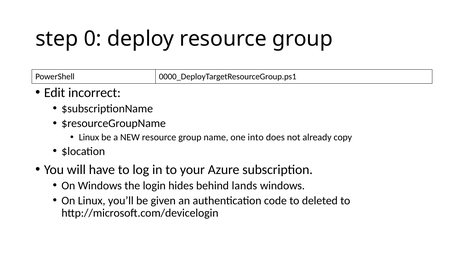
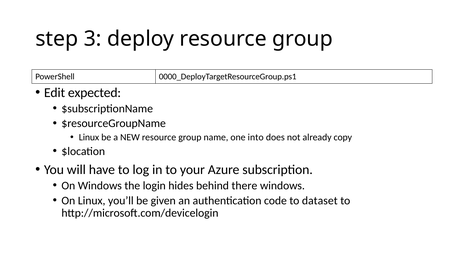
0: 0 -> 3
incorrect: incorrect -> expected
lands: lands -> there
deleted: deleted -> dataset
